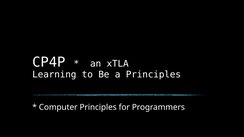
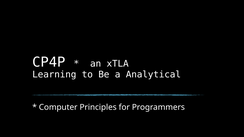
a Principles: Principles -> Analytical
